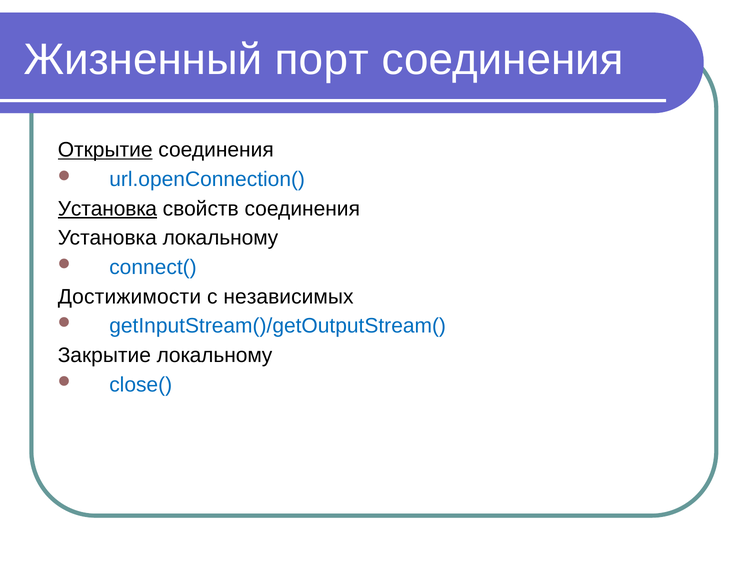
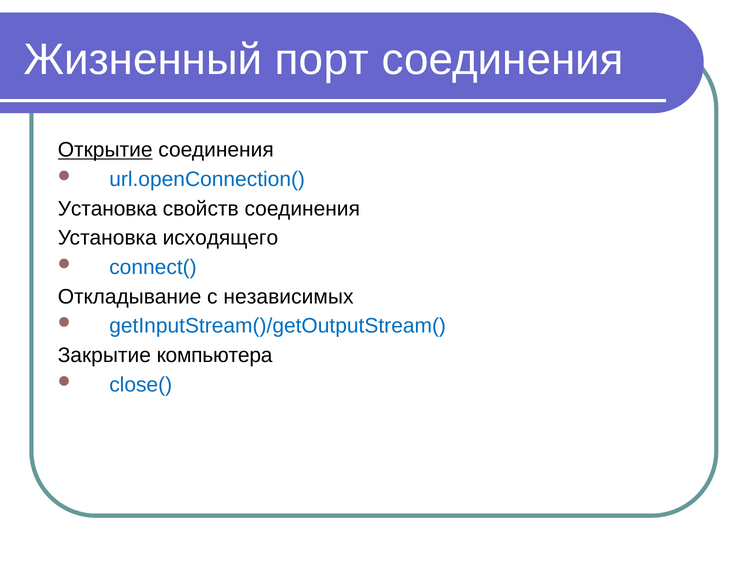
Установка at (107, 208) underline: present -> none
Установка локальному: локальному -> исходящего
Достижимости: Достижимости -> Откладывание
Закрытие локальному: локальному -> компьютера
